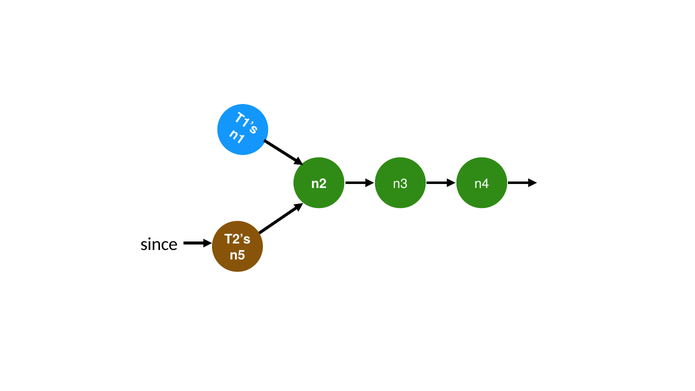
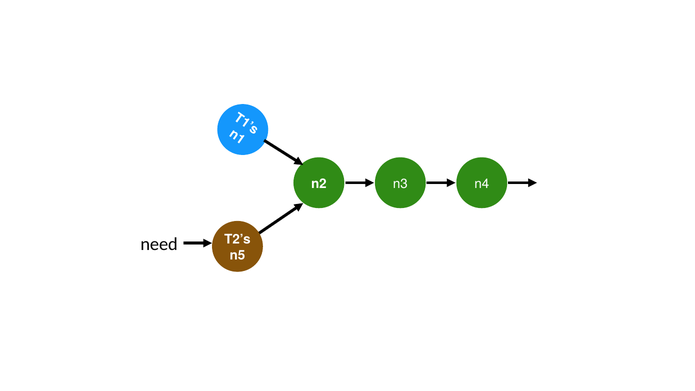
since: since -> need
